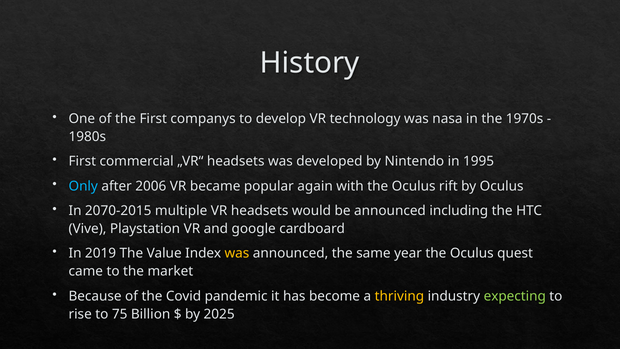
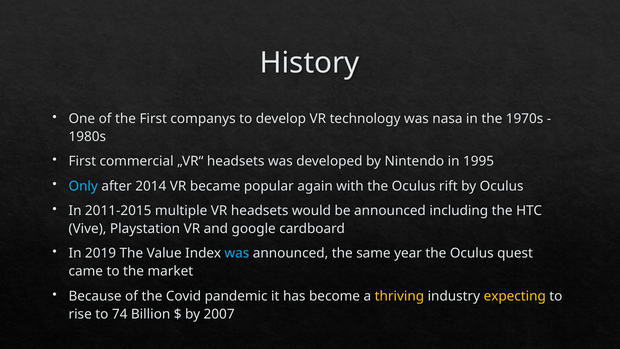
2006: 2006 -> 2014
2070-2015: 2070-2015 -> 2011-2015
was at (237, 253) colour: yellow -> light blue
expecting colour: light green -> yellow
75: 75 -> 74
2025: 2025 -> 2007
